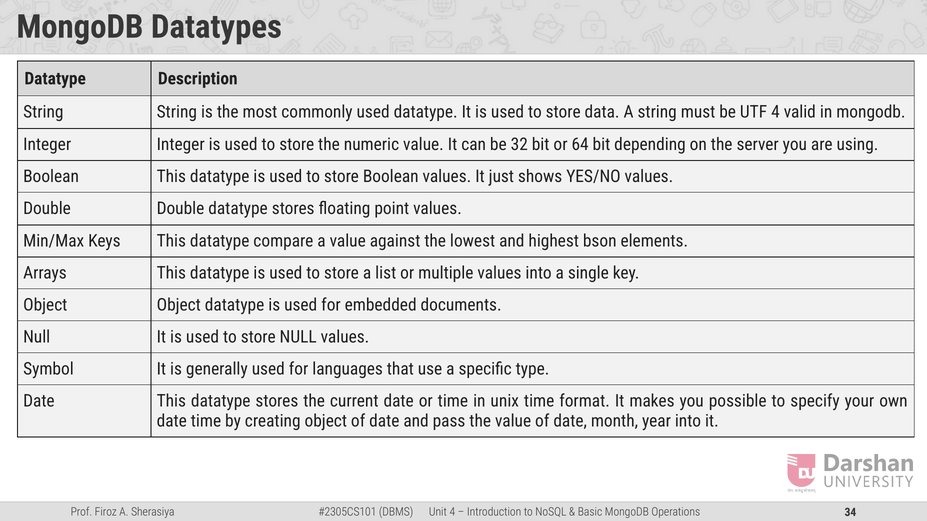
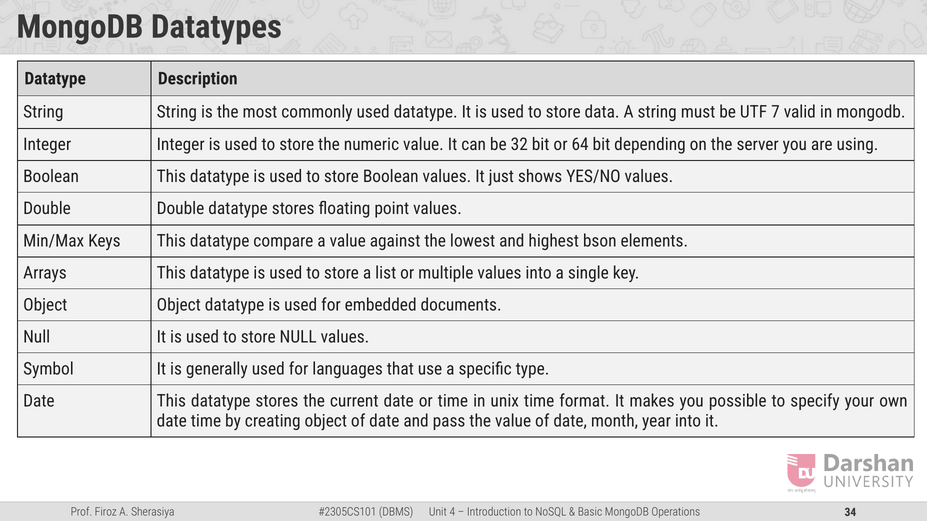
UTF 4: 4 -> 7
